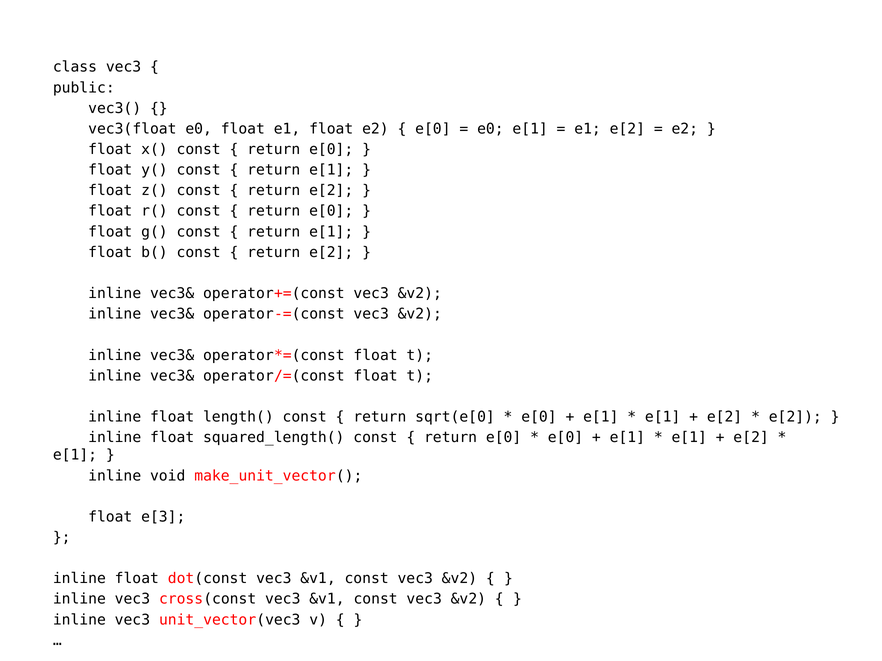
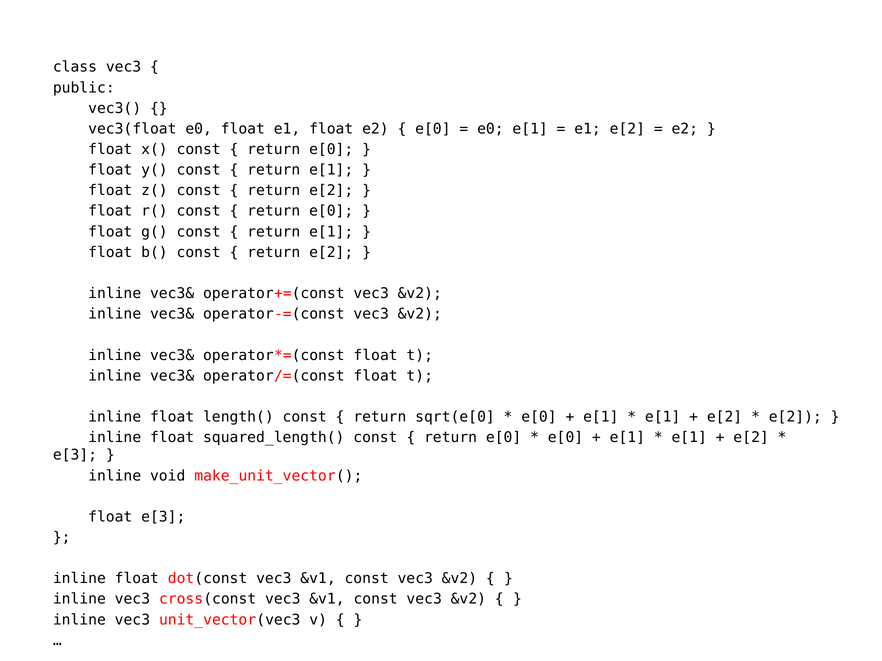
e[1 at (75, 455): e[1 -> e[3
